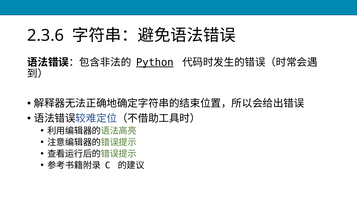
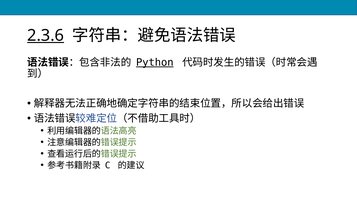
2.3.6 underline: none -> present
